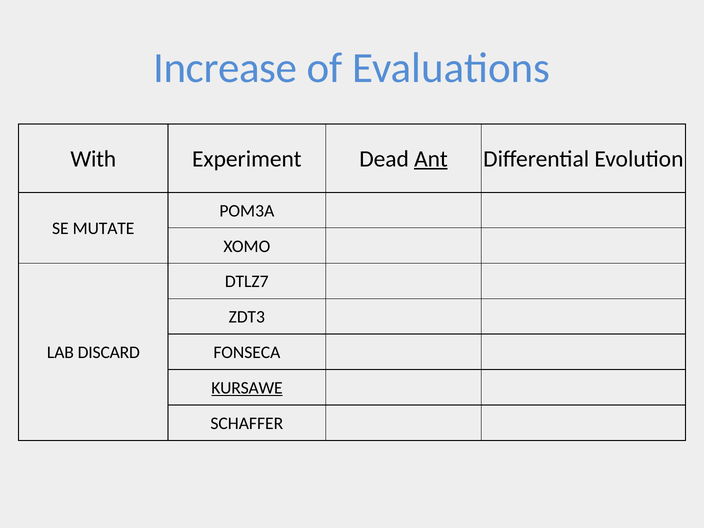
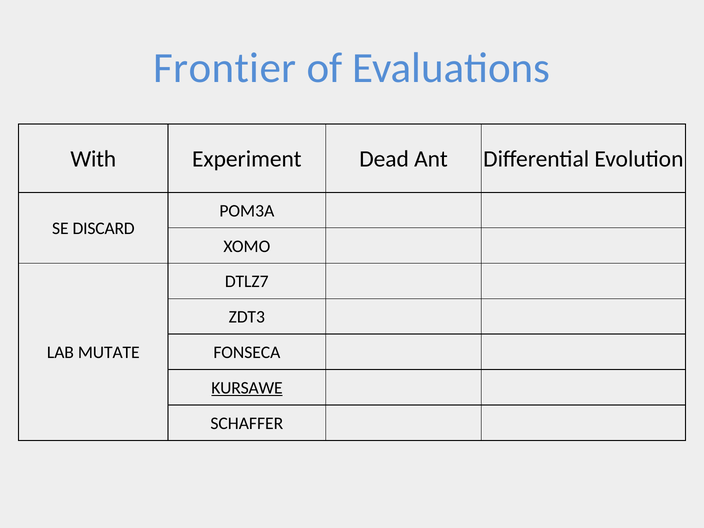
Increase: Increase -> Frontier
Ant underline: present -> none
MUTATE: MUTATE -> DISCARD
DISCARD: DISCARD -> MUTATE
